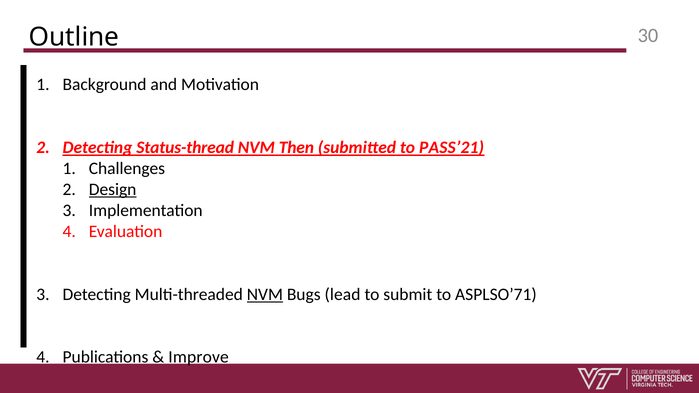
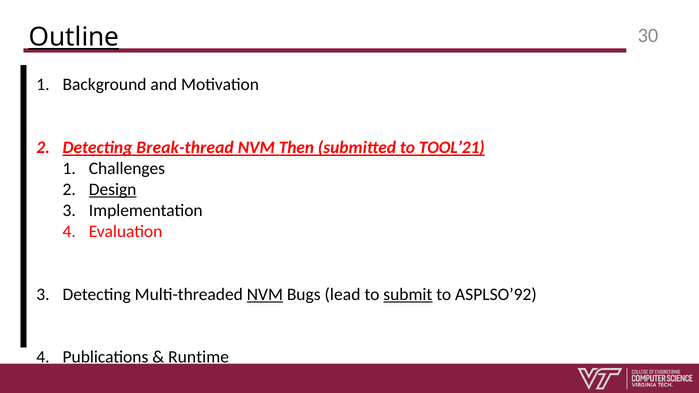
Outline underline: none -> present
Status-thread: Status-thread -> Break-thread
PASS’21: PASS’21 -> TOOL’21
submit underline: none -> present
ASPLSO’71: ASPLSO’71 -> ASPLSO’92
Improve: Improve -> Runtime
